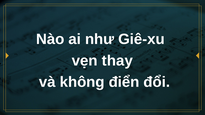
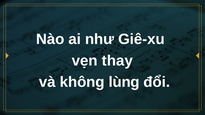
điển: điển -> lùng
